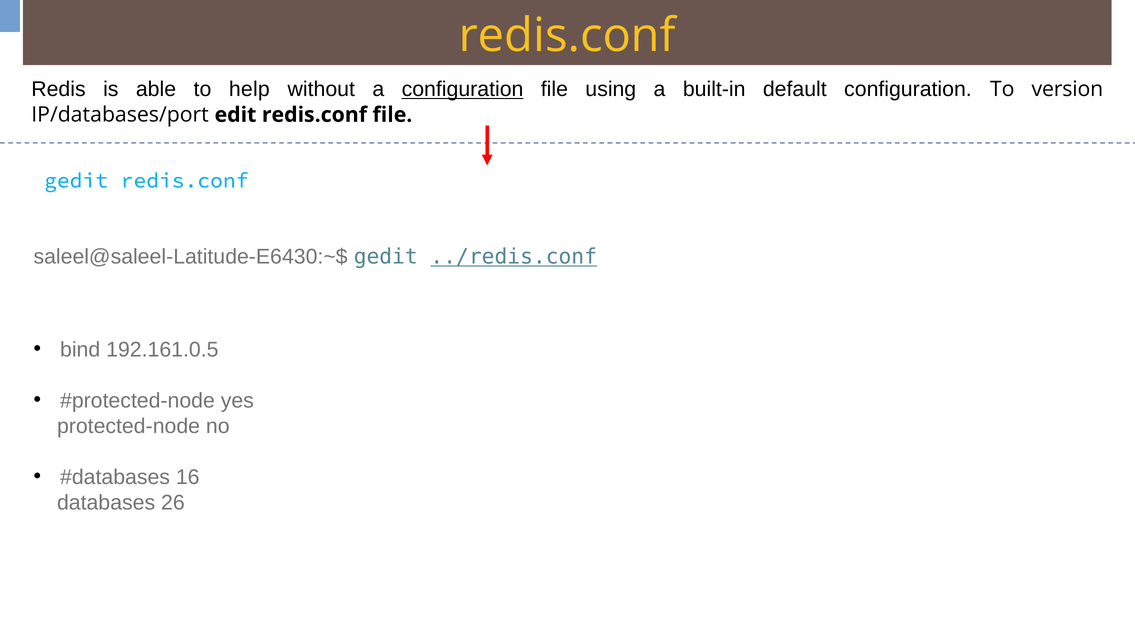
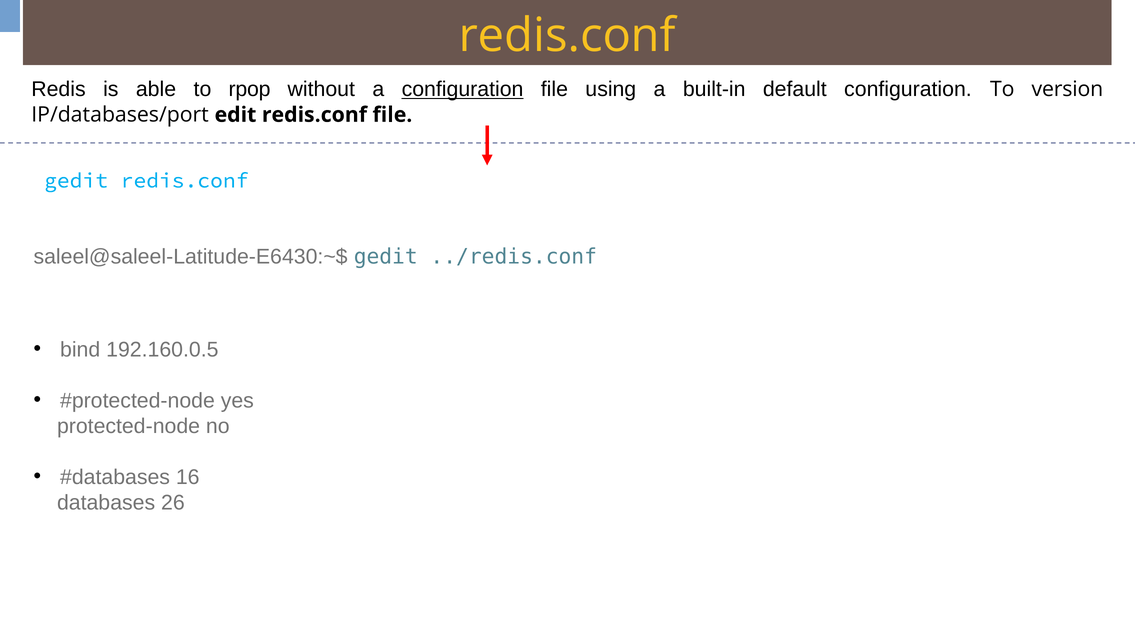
help: help -> rpop
../redis.conf underline: present -> none
192.161.0.5: 192.161.0.5 -> 192.160.0.5
